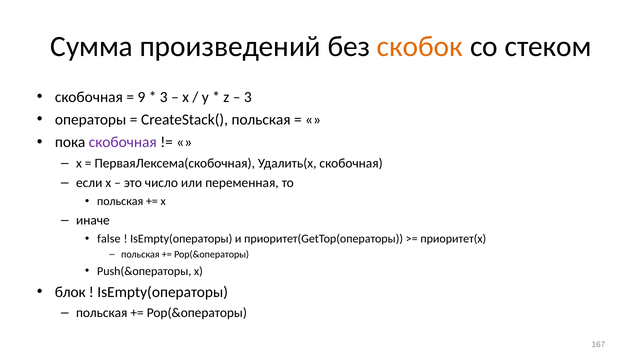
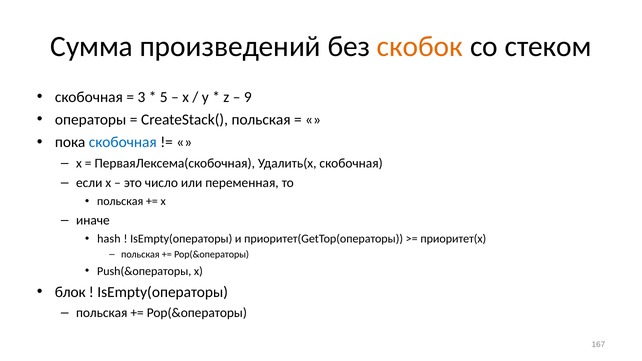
9: 9 -> 3
3 at (164, 97): 3 -> 5
3 at (248, 97): 3 -> 9
скобочная at (123, 142) colour: purple -> blue
false: false -> hash
